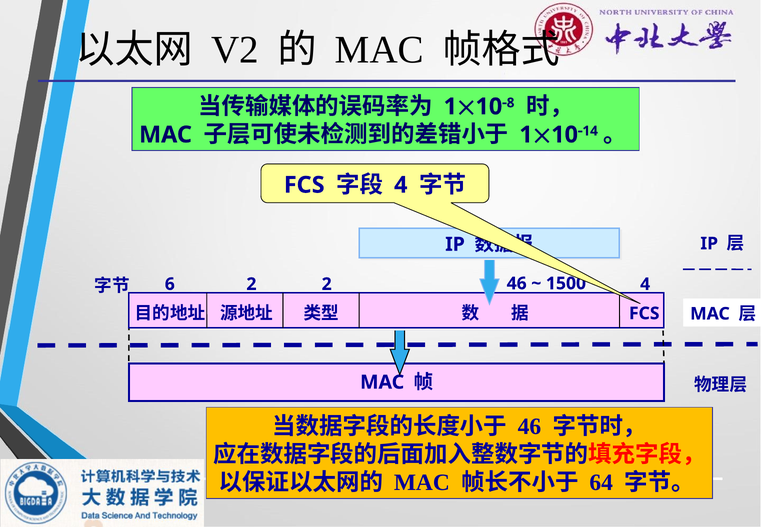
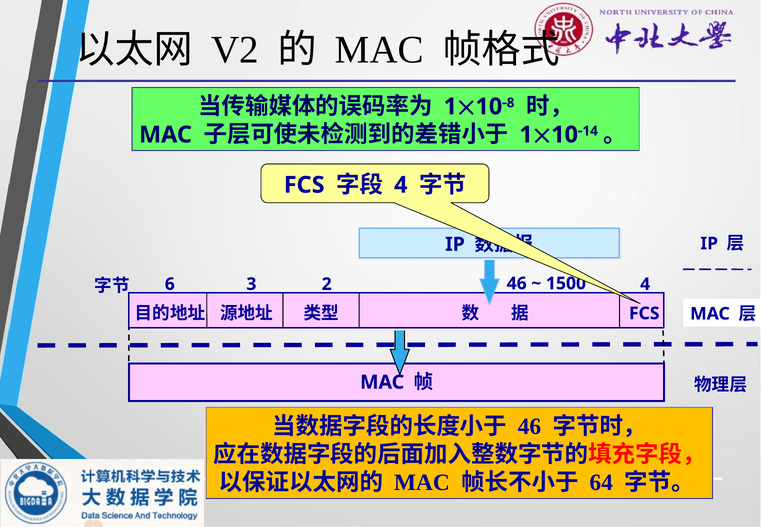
6 2: 2 -> 3
